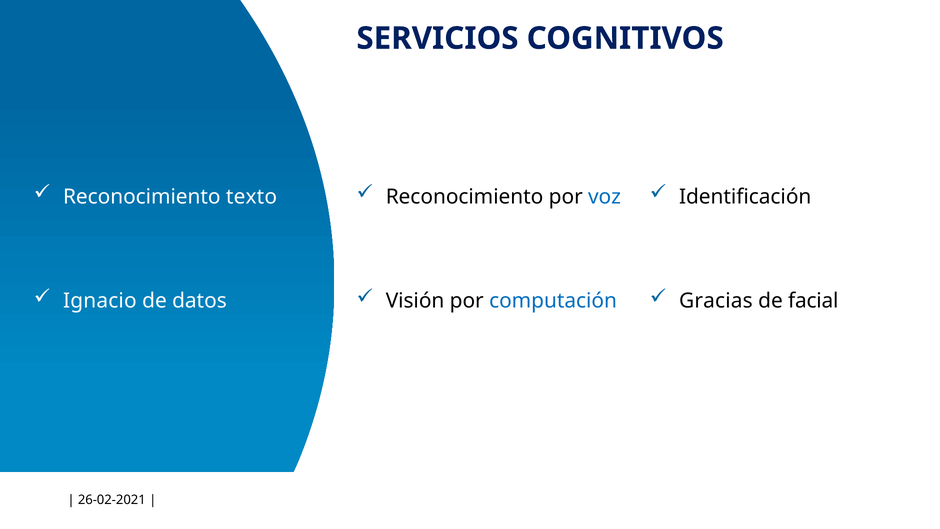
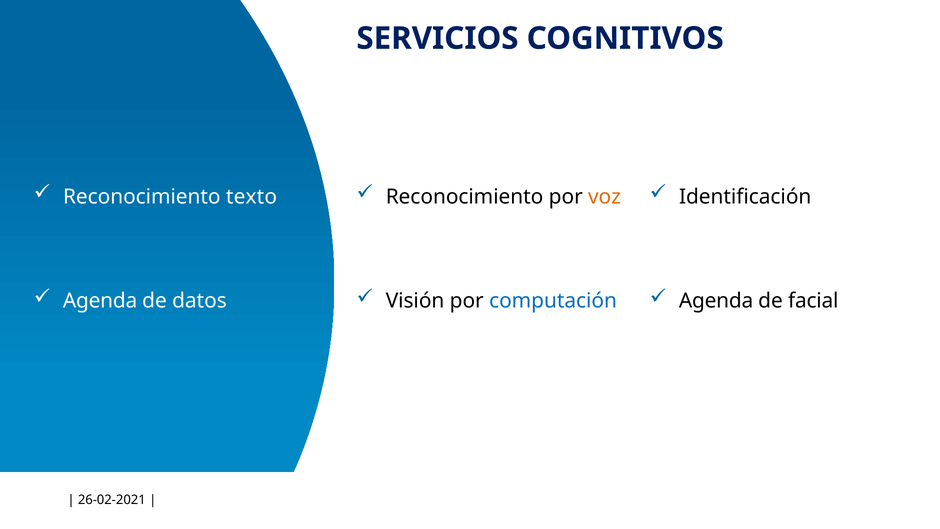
voz colour: blue -> orange
Ignacio at (100, 301): Ignacio -> Agenda
Gracias at (716, 301): Gracias -> Agenda
